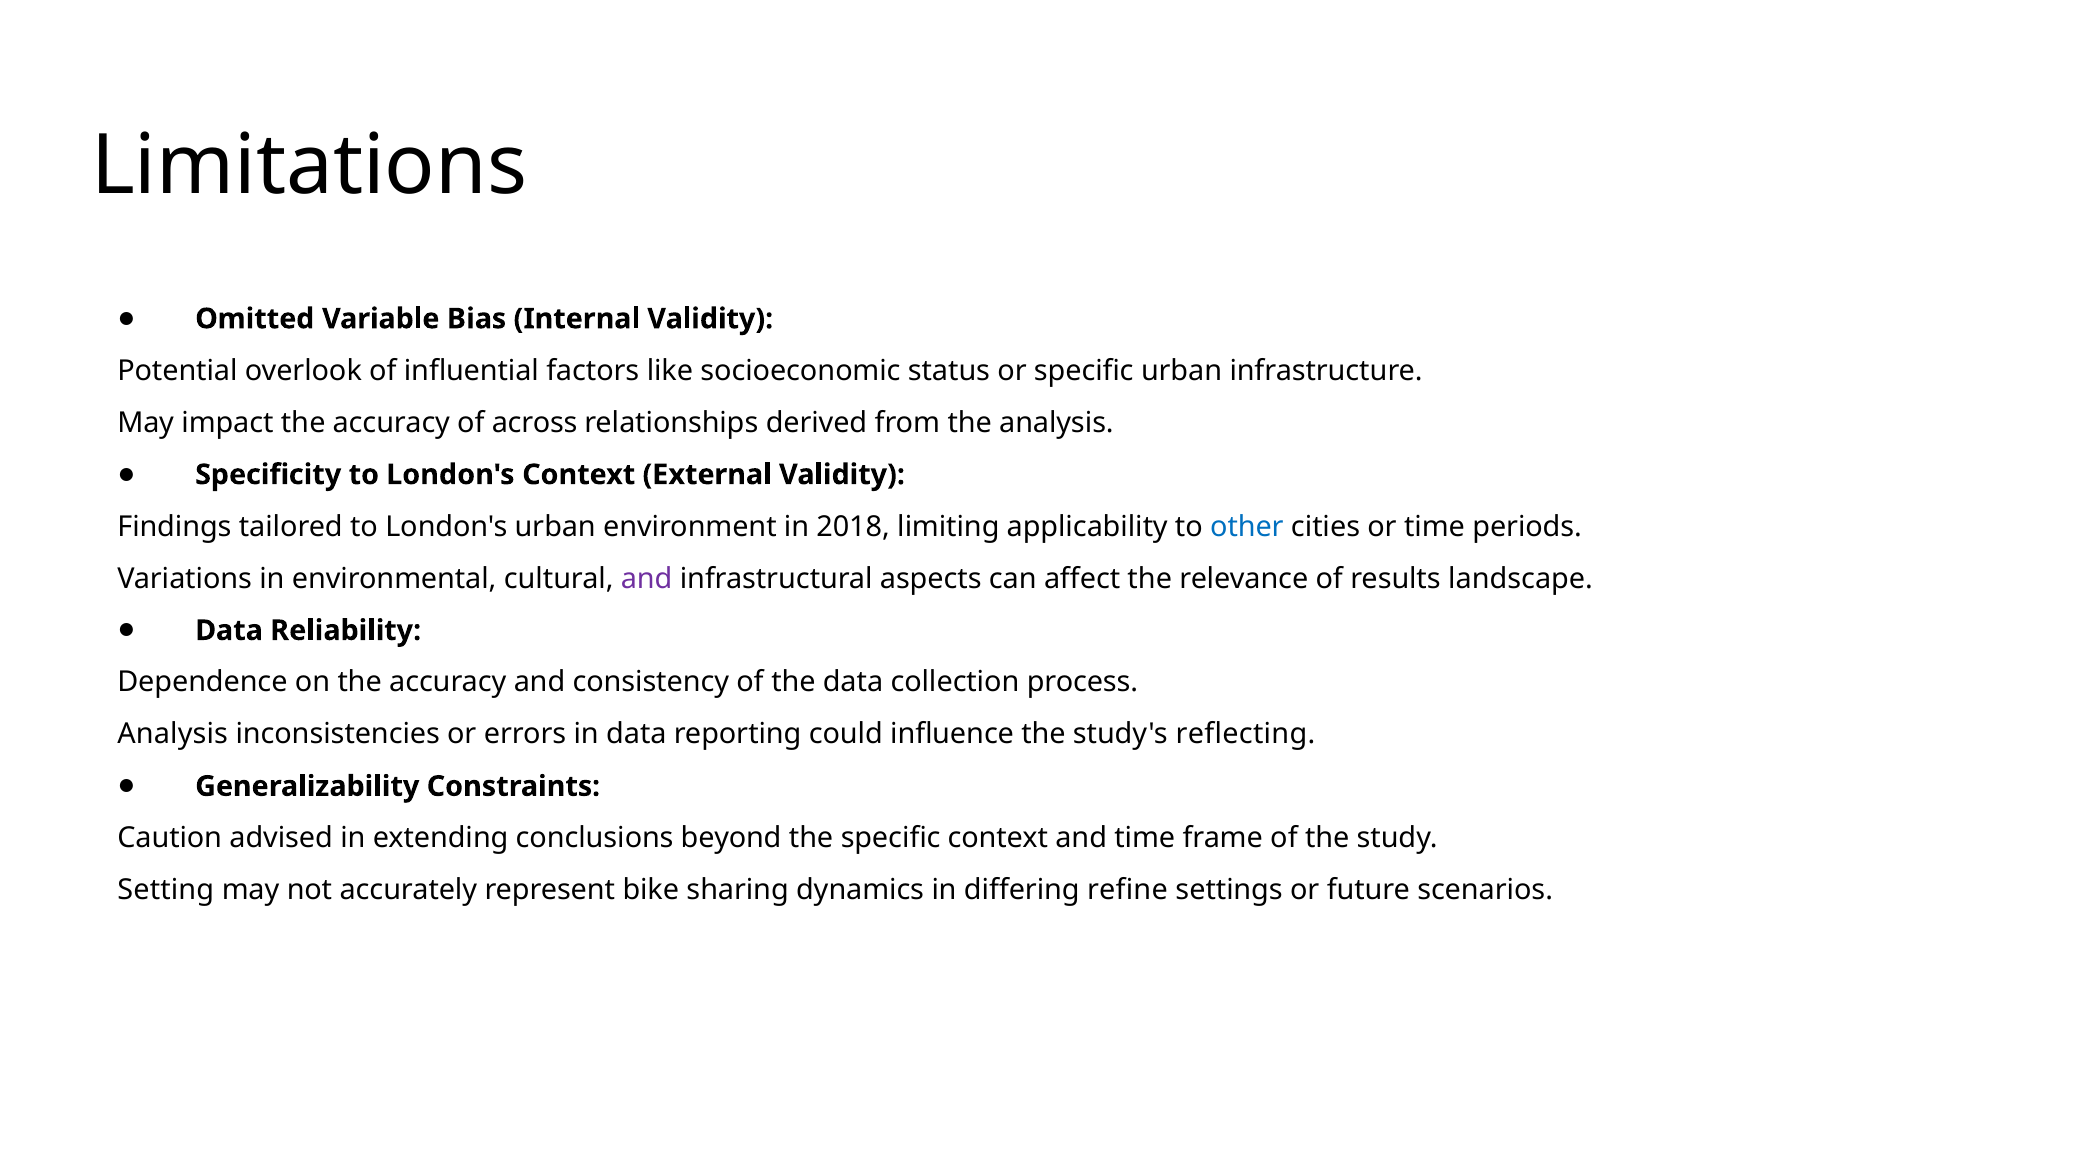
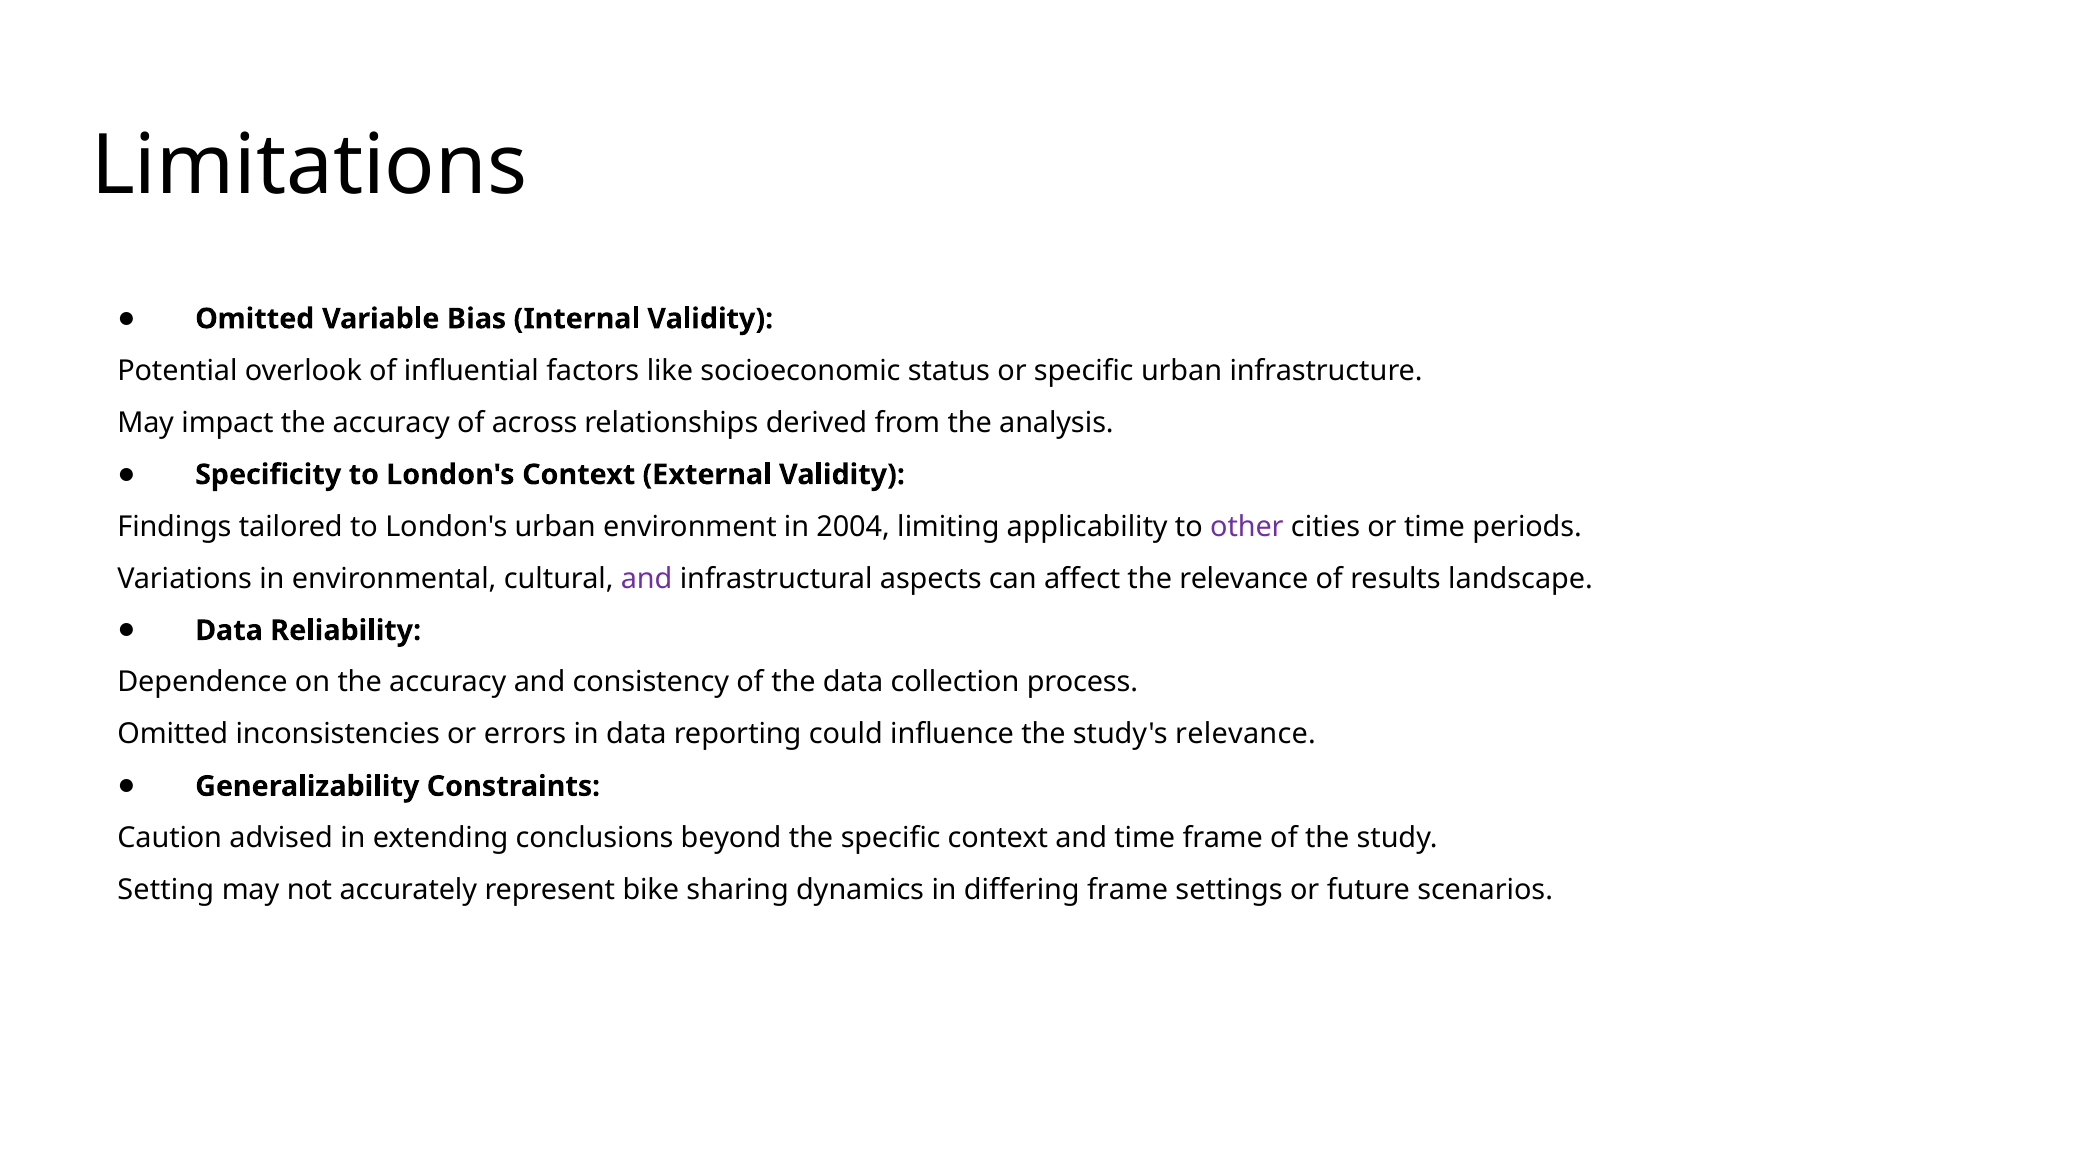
2018: 2018 -> 2004
other colour: blue -> purple
Analysis at (173, 734): Analysis -> Omitted
study's reflecting: reflecting -> relevance
differing refine: refine -> frame
